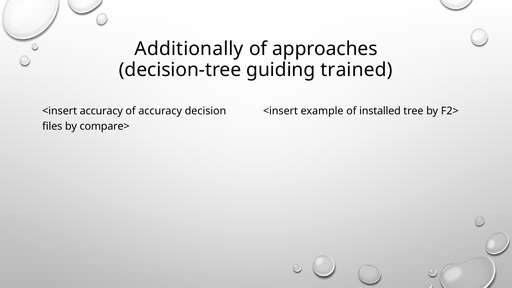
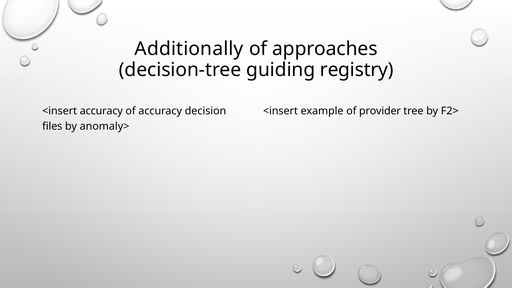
trained: trained -> registry
installed: installed -> provider
compare>: compare> -> anomaly>
